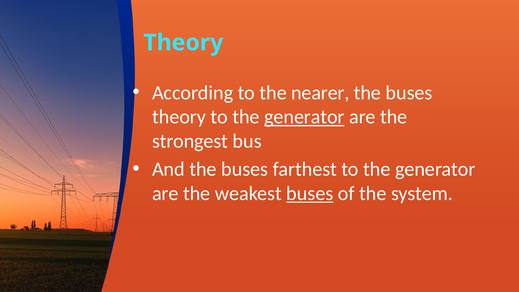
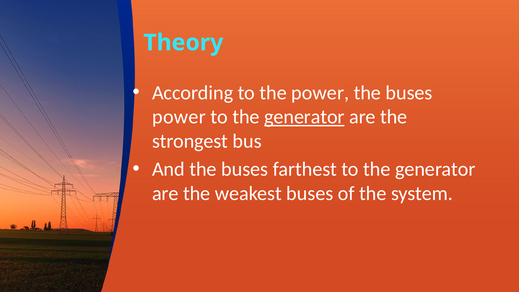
the nearer: nearer -> power
theory at (179, 117): theory -> power
buses at (310, 193) underline: present -> none
